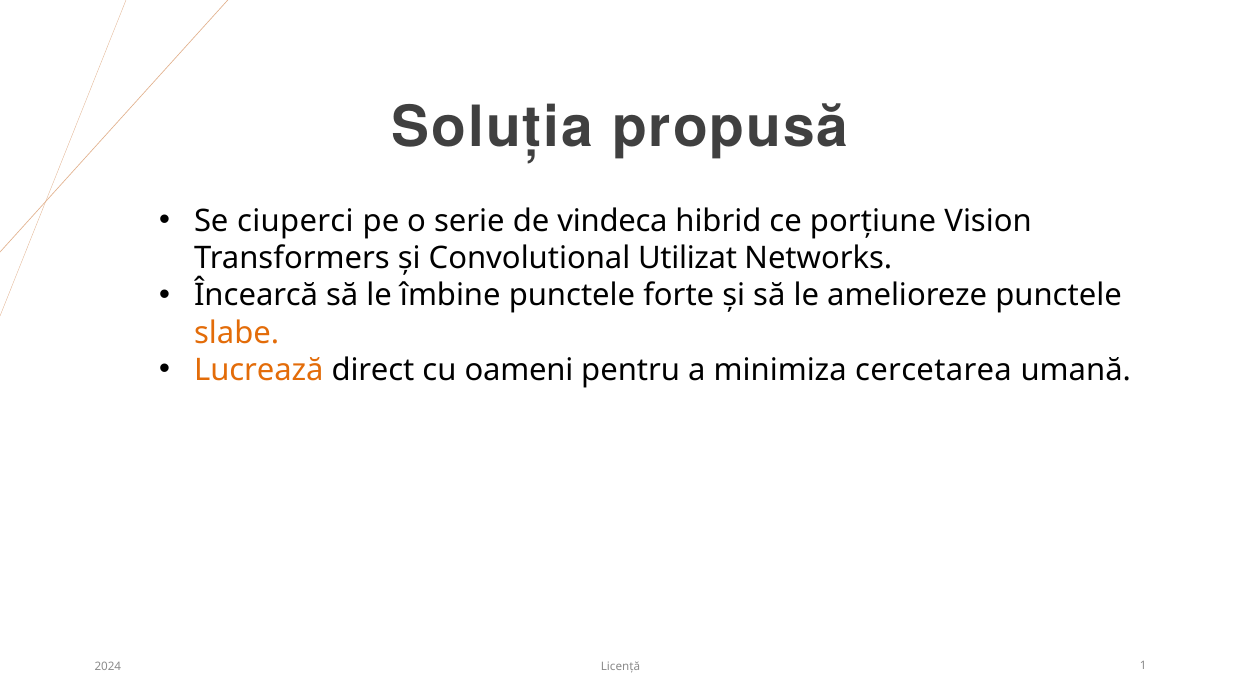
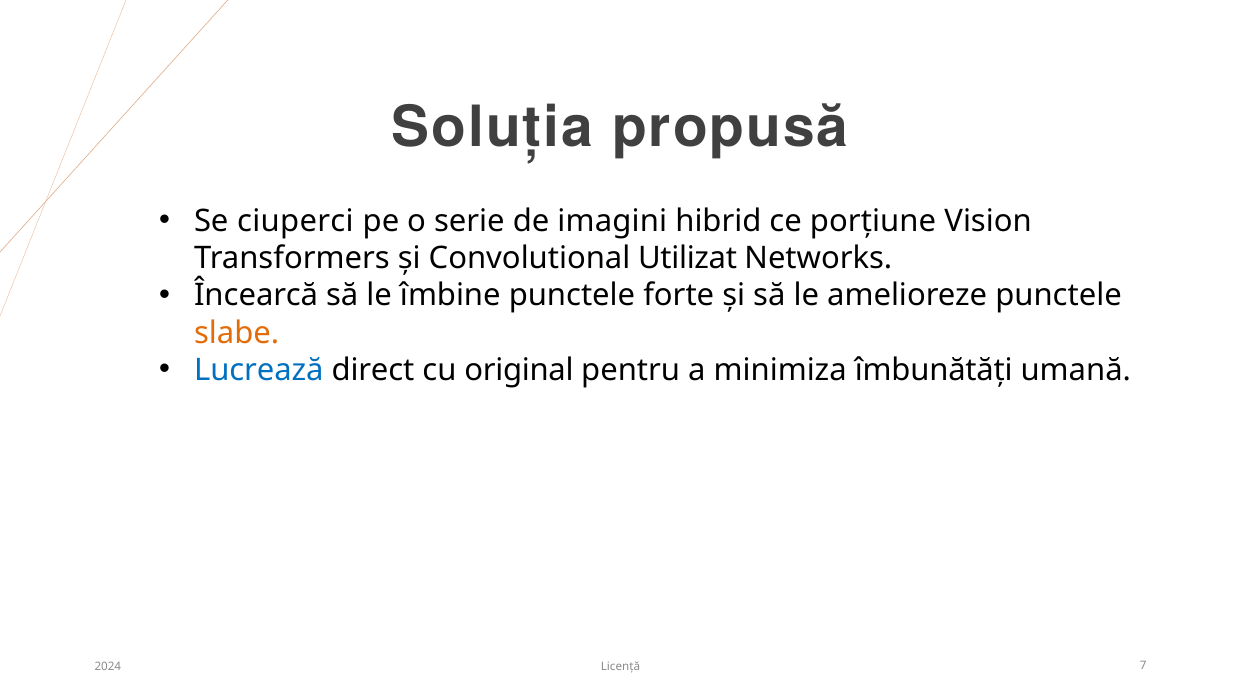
vindeca: vindeca -> imagini
Lucrează colour: orange -> blue
oameni: oameni -> original
cercetarea: cercetarea -> îmbunătăți
1: 1 -> 7
